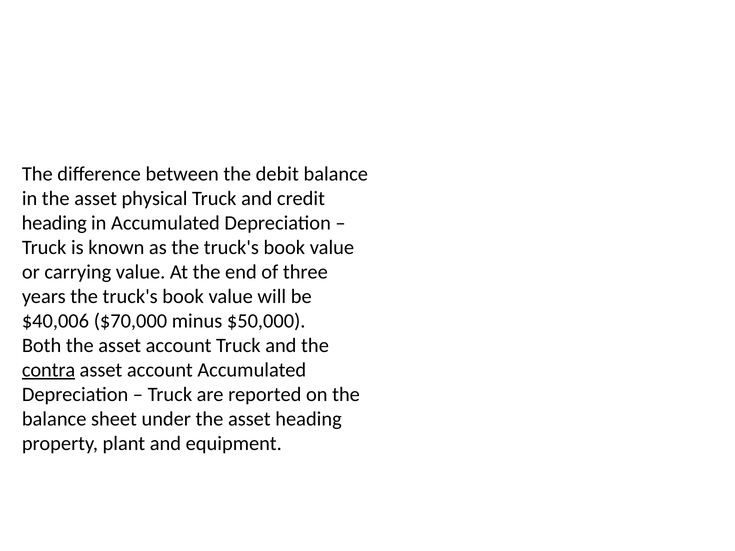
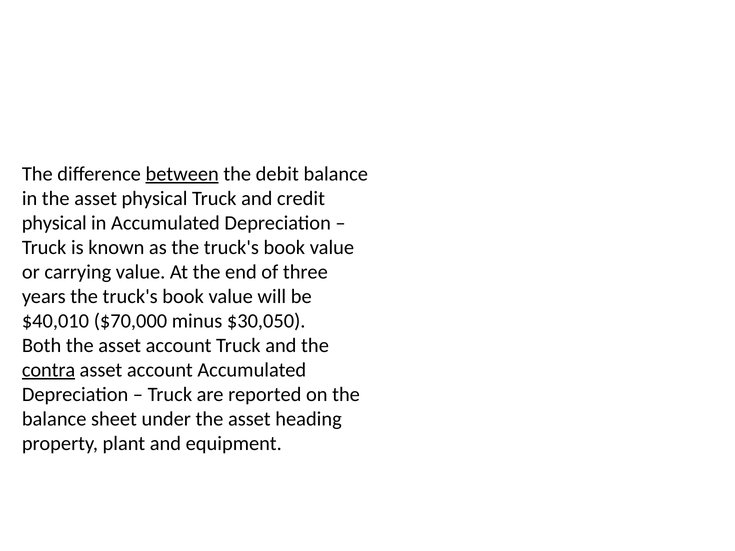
between underline: none -> present
heading at (54, 223): heading -> physical
$40,006: $40,006 -> $40,010
$50,000: $50,000 -> $30,050
